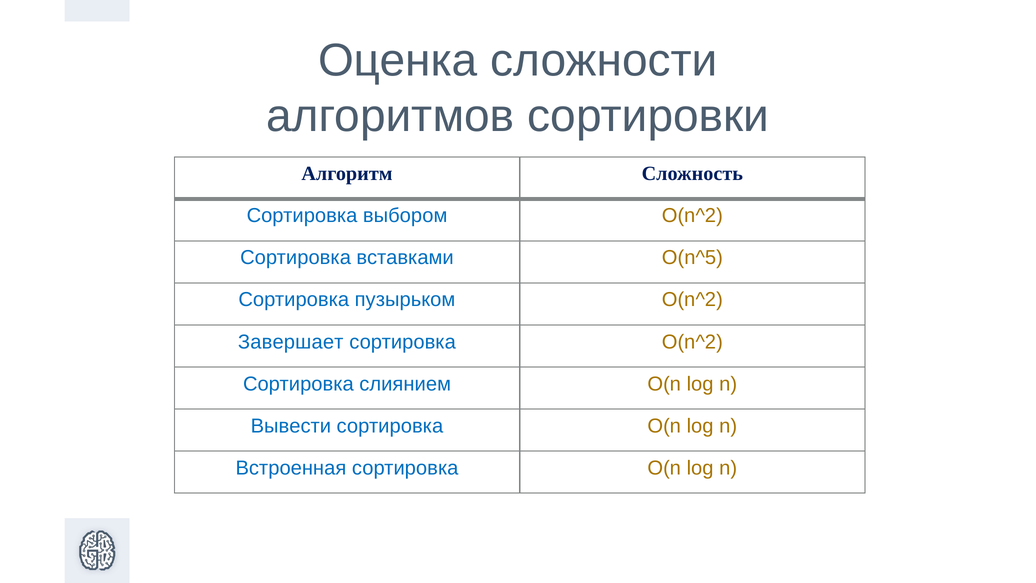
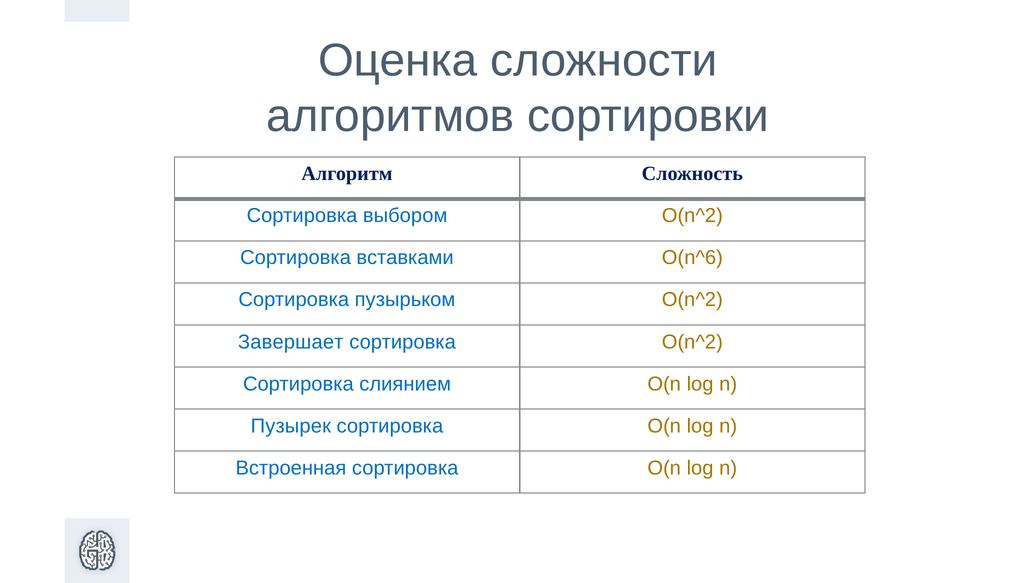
O(n^5: O(n^5 -> O(n^6
Вывести: Вывести -> Пузырек
